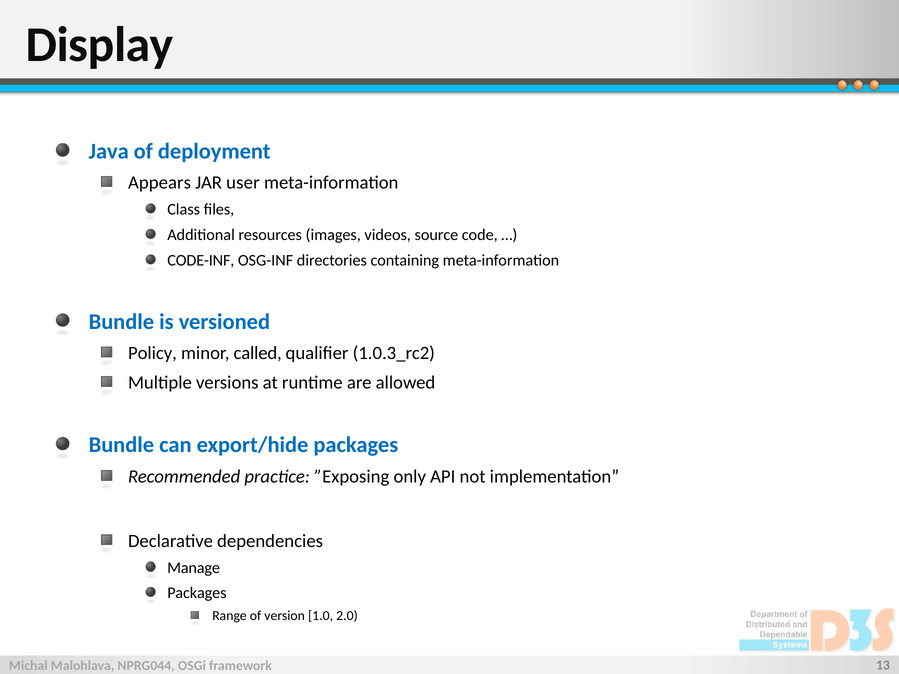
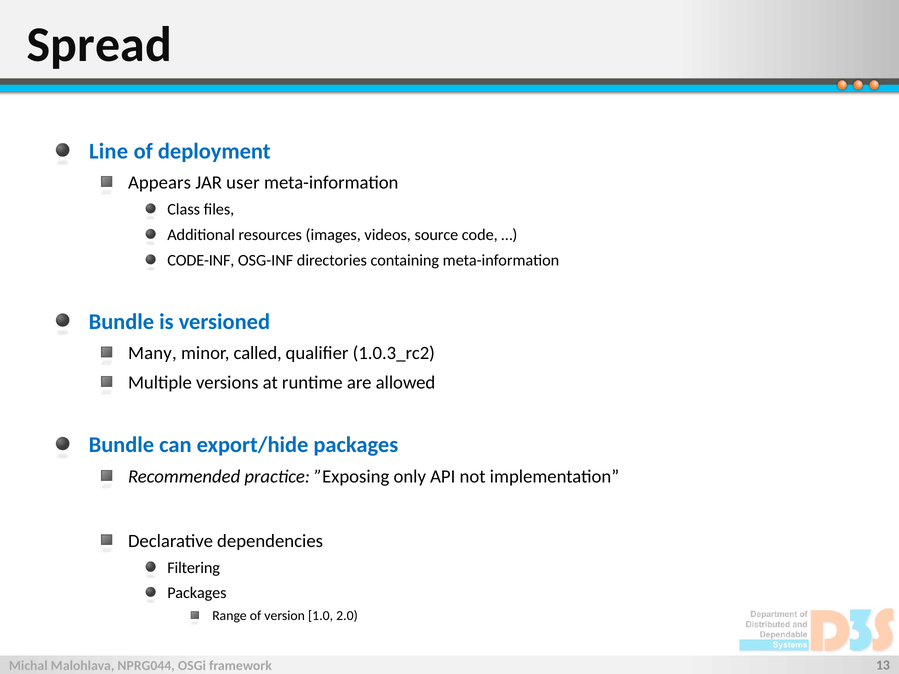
Display: Display -> Spread
Java: Java -> Line
Policy: Policy -> Many
Manage: Manage -> Filtering
